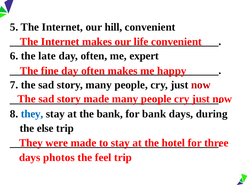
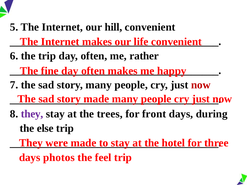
the late: late -> trip
expert: expert -> rather
they at (32, 114) colour: blue -> purple
the bank: bank -> trees
for bank: bank -> front
